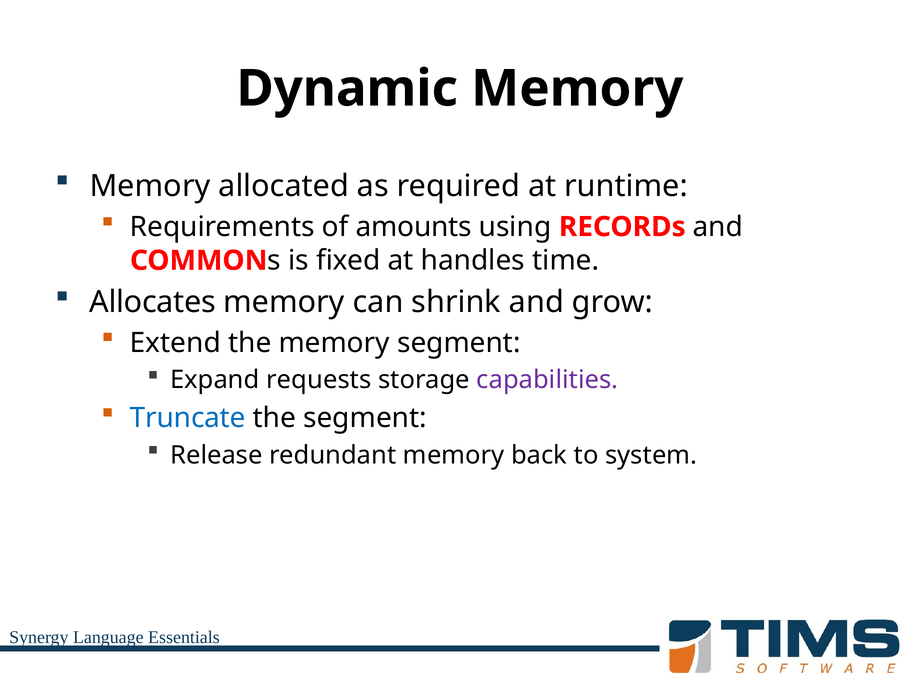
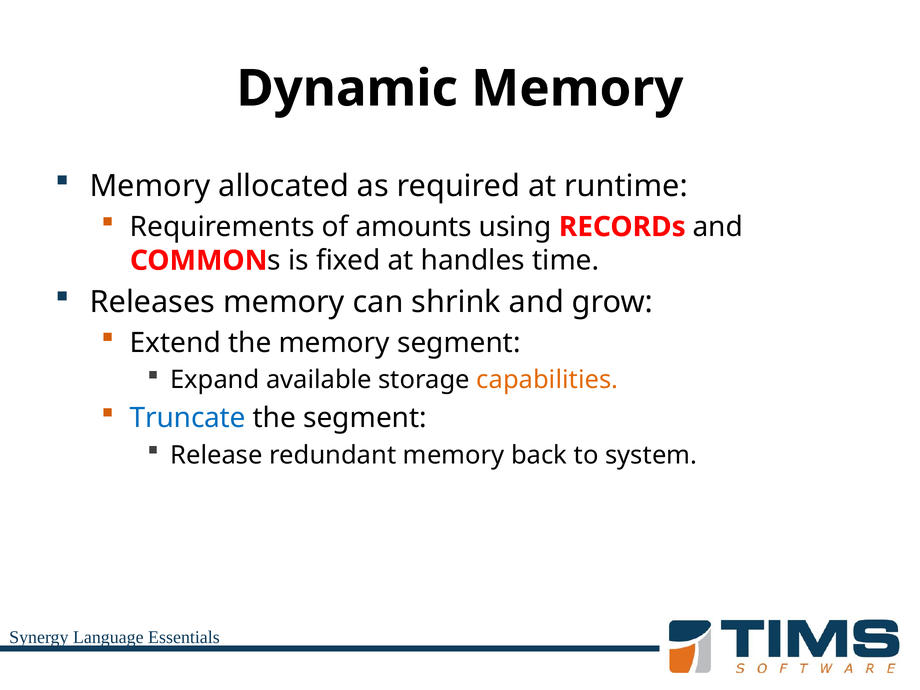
Allocates: Allocates -> Releases
requests: requests -> available
capabilities colour: purple -> orange
